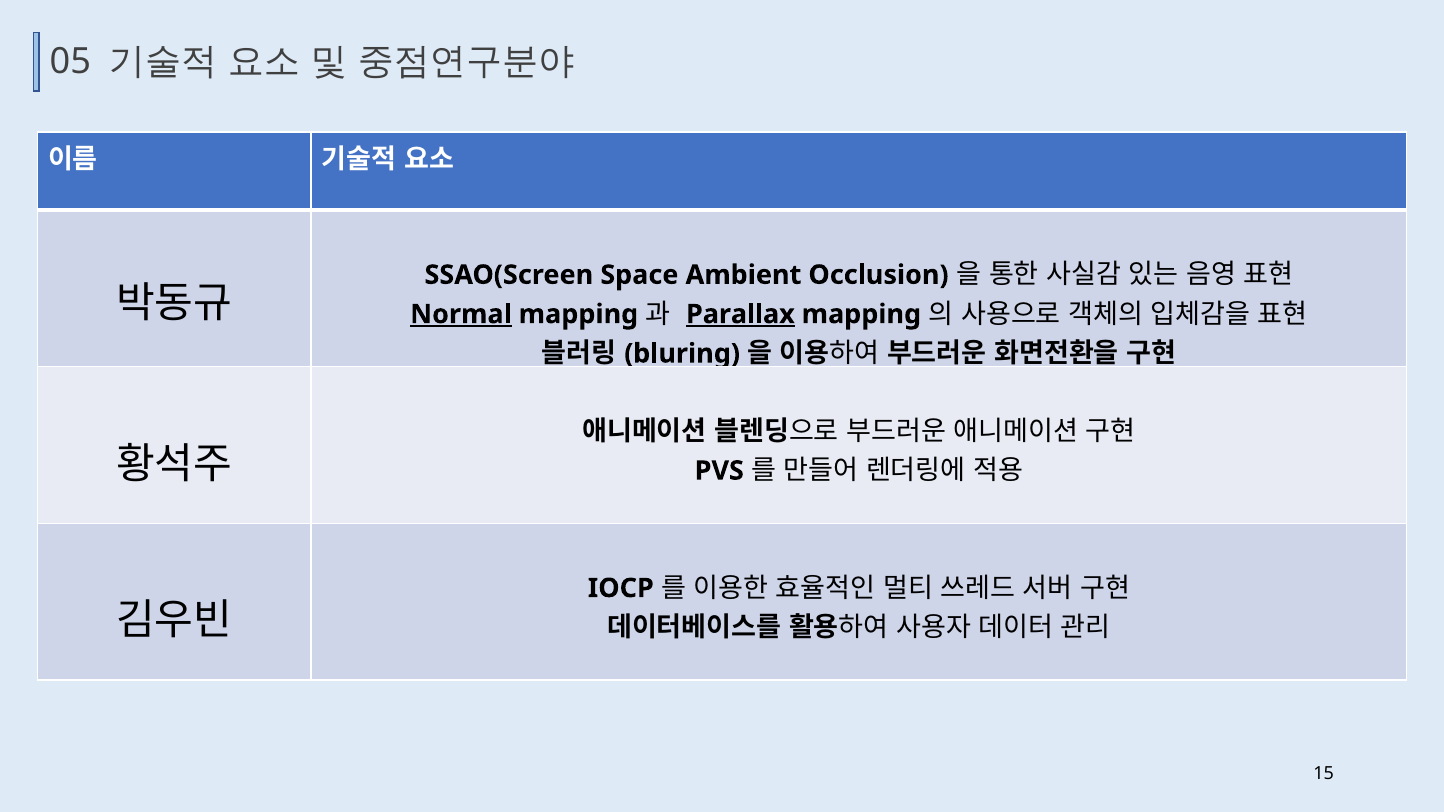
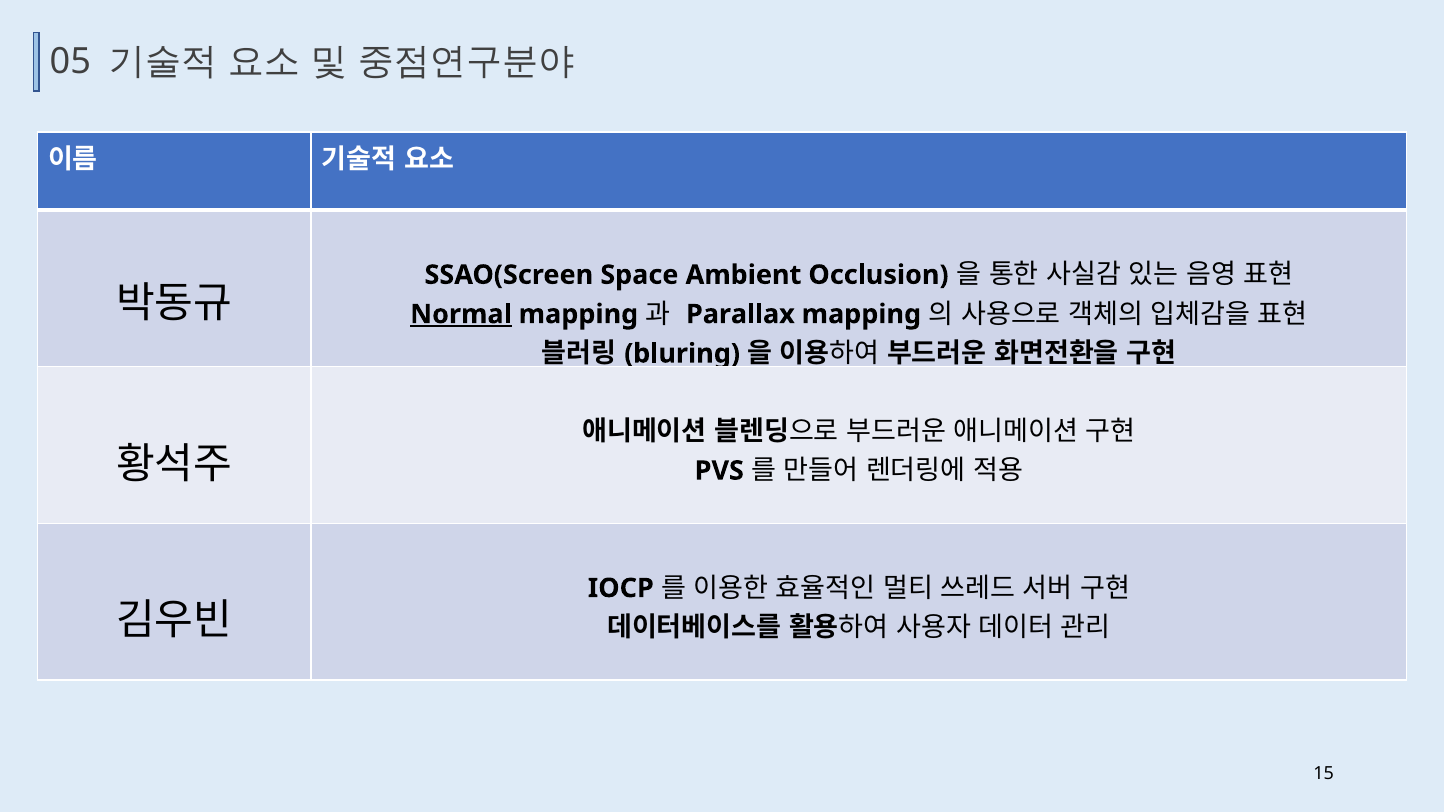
Parallax underline: present -> none
